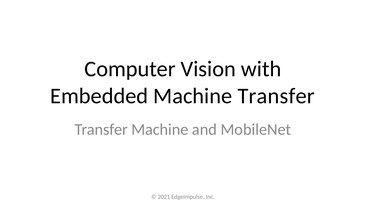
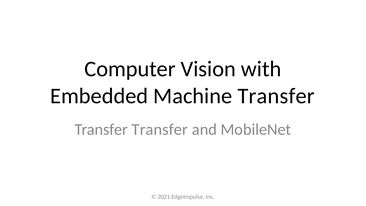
Machine at (160, 129): Machine -> Transfer
